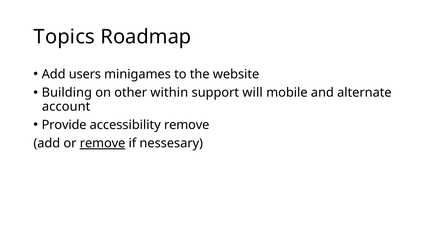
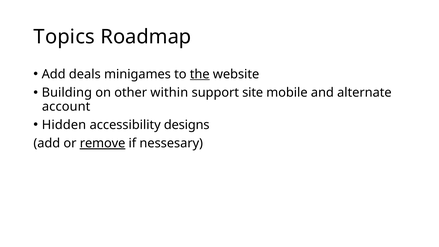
users: users -> deals
the underline: none -> present
will: will -> site
Provide: Provide -> Hidden
accessibility remove: remove -> designs
